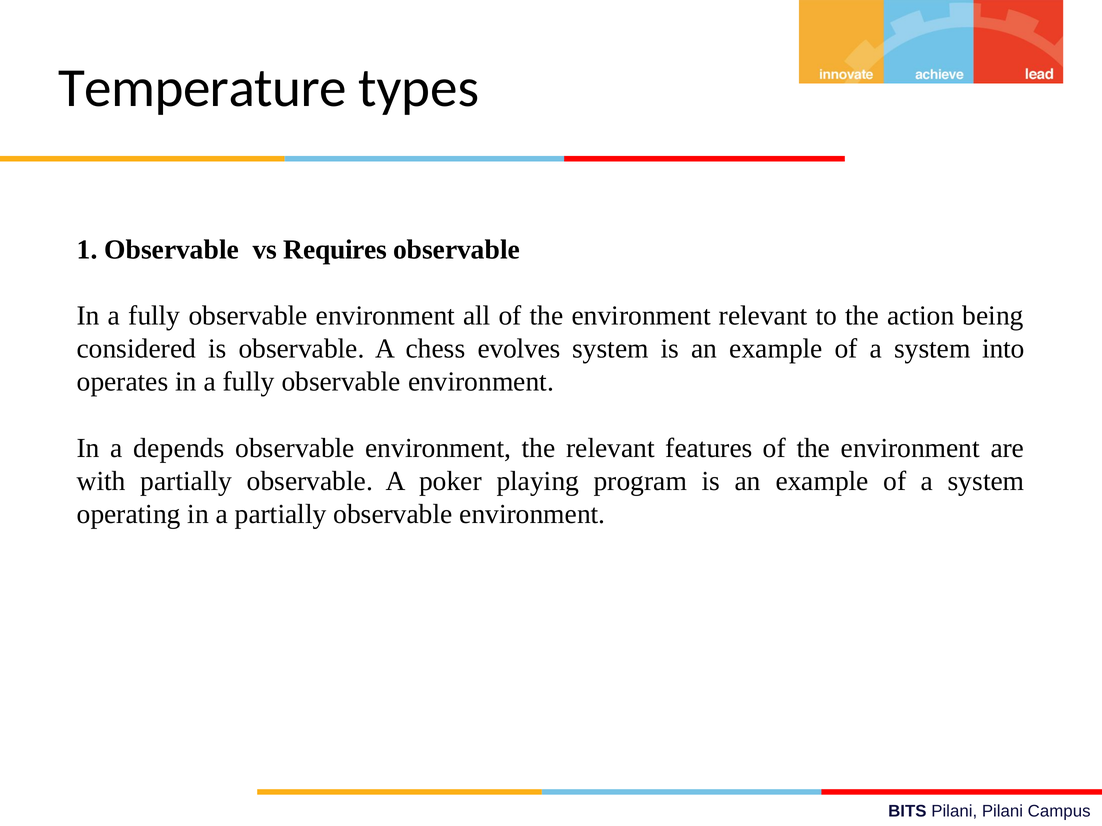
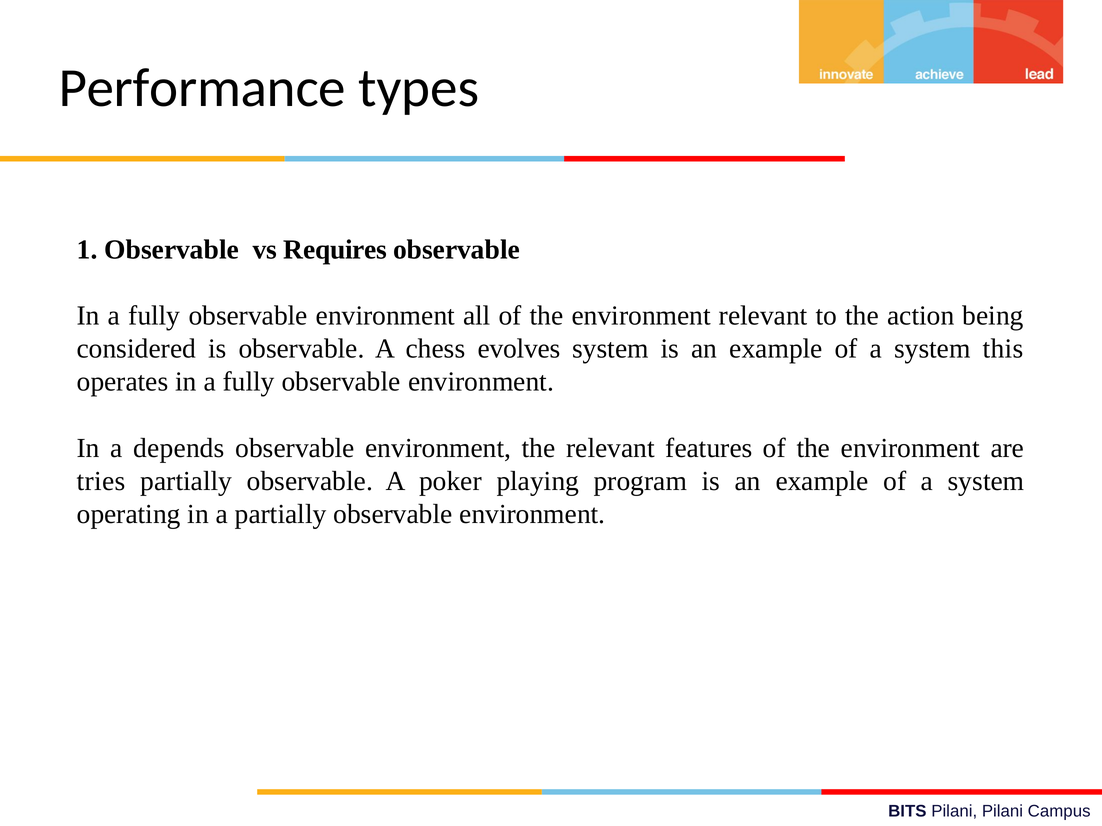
Temperature: Temperature -> Performance
into: into -> this
with: with -> tries
